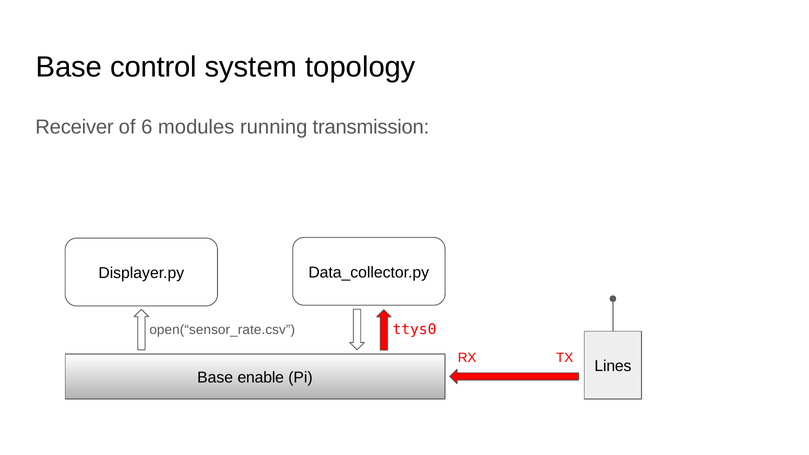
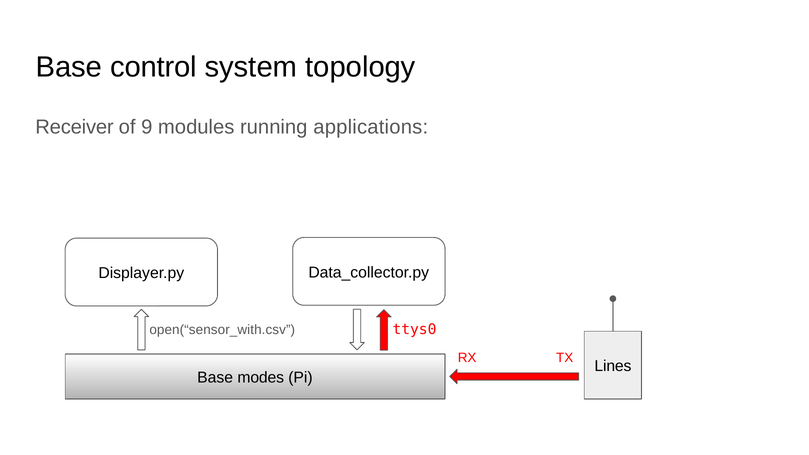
6: 6 -> 9
transmission: transmission -> applications
open(“sensor_rate.csv: open(“sensor_rate.csv -> open(“sensor_with.csv
enable: enable -> modes
